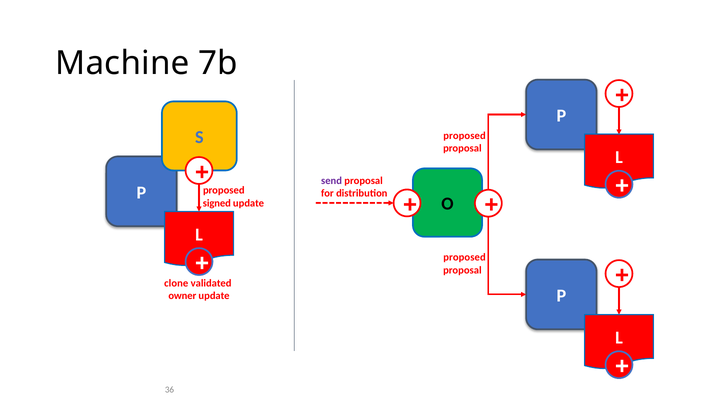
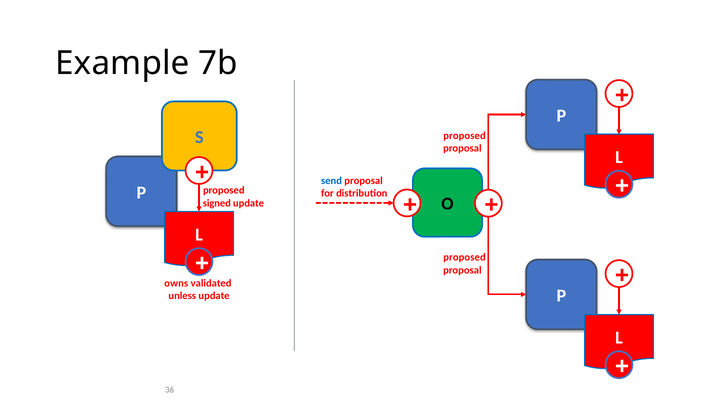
Machine: Machine -> Example
send colour: purple -> blue
clone: clone -> owns
owner: owner -> unless
